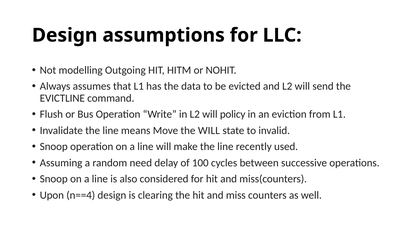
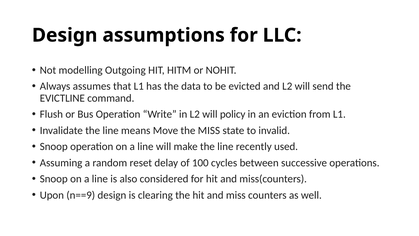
the WILL: WILL -> MISS
need: need -> reset
n==4: n==4 -> n==9
